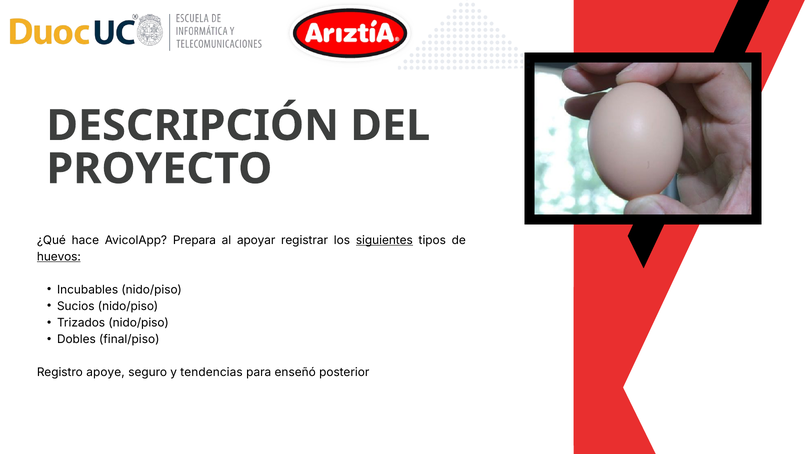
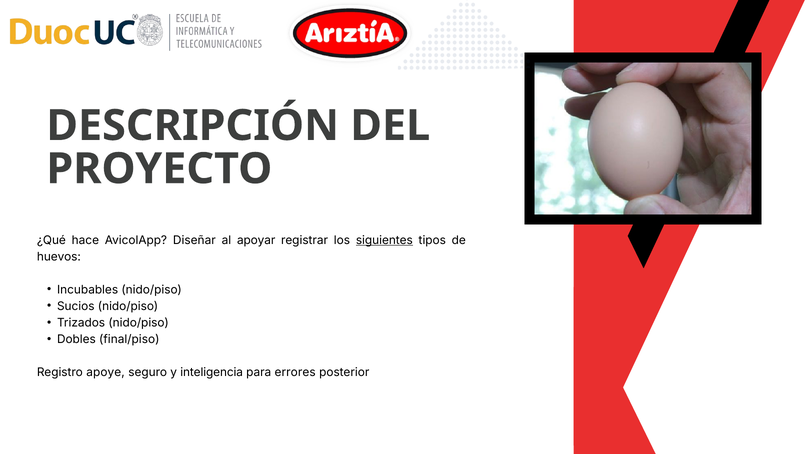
Prepara: Prepara -> Diseñar
huevos underline: present -> none
tendencias: tendencias -> inteligencia
enseñó: enseñó -> errores
